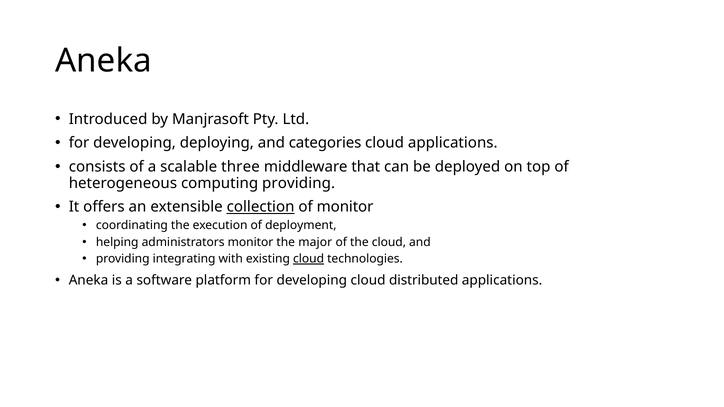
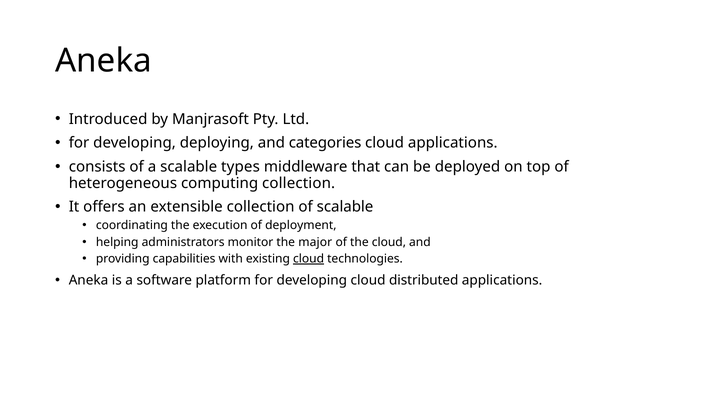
three: three -> types
computing providing: providing -> collection
collection at (261, 207) underline: present -> none
of monitor: monitor -> scalable
integrating: integrating -> capabilities
